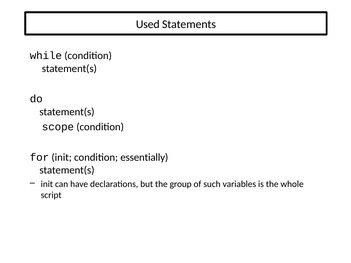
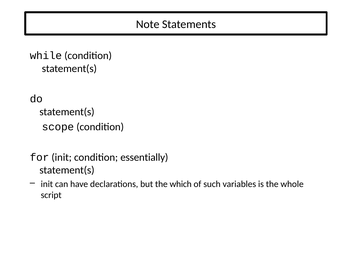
Used: Used -> Note
group: group -> which
